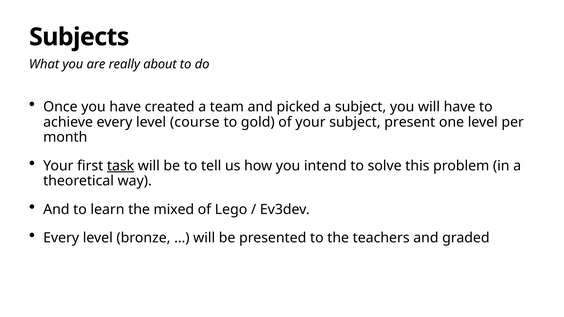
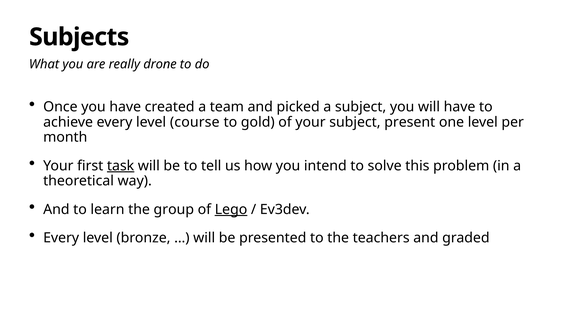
about: about -> drone
mixed: mixed -> group
Lego underline: none -> present
